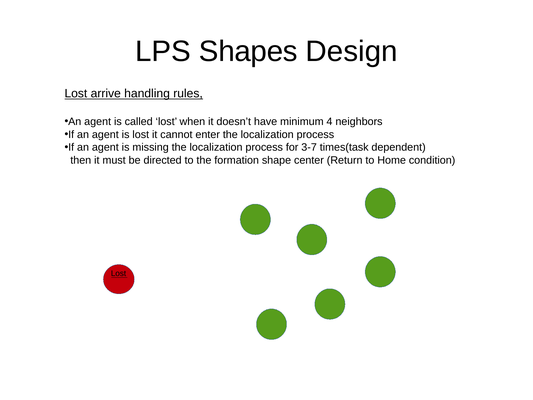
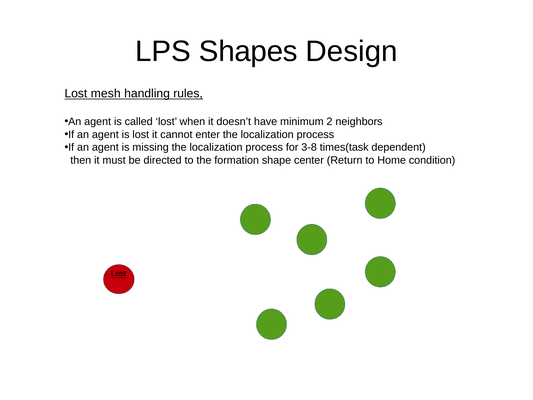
arrive: arrive -> mesh
4: 4 -> 2
3-7: 3-7 -> 3-8
